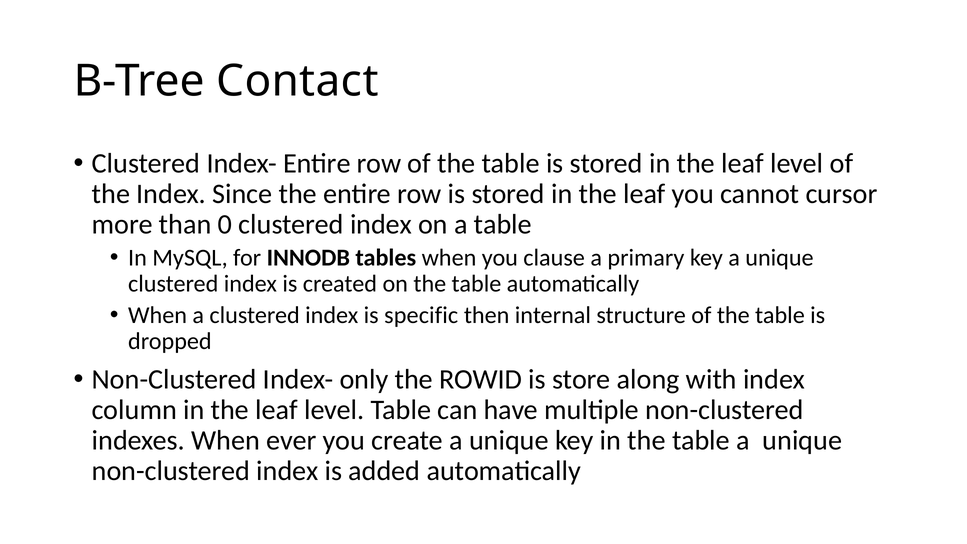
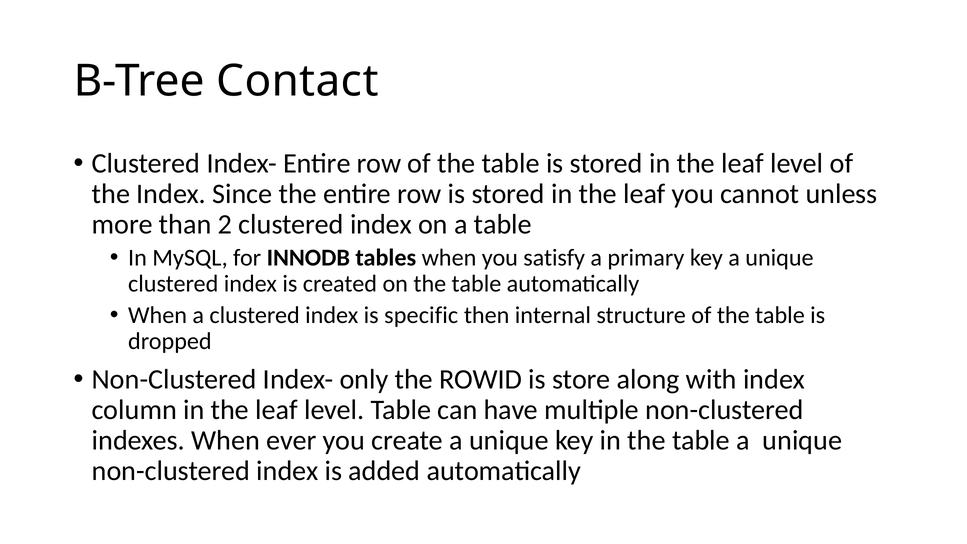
cursor: cursor -> unless
0: 0 -> 2
clause: clause -> satisfy
